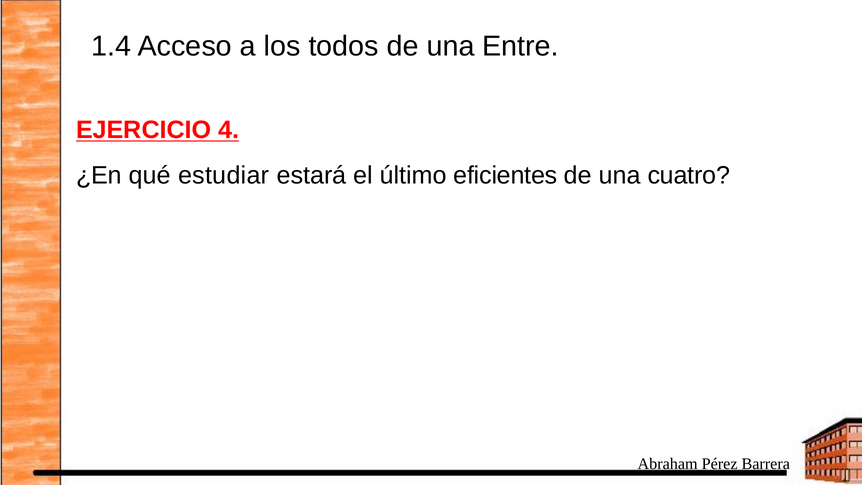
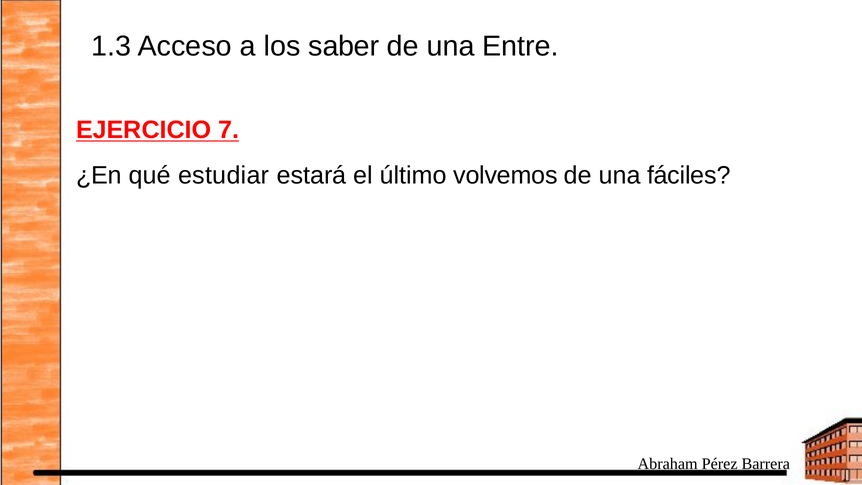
1.4: 1.4 -> 1.3
todos: todos -> saber
4: 4 -> 7
eficientes: eficientes -> volvemos
cuatro: cuatro -> fáciles
